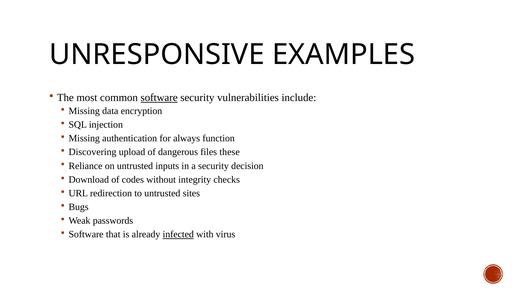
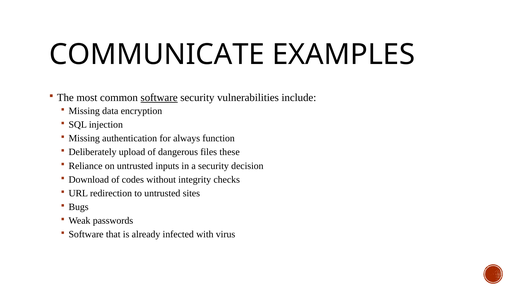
UNRESPONSIVE: UNRESPONSIVE -> COMMUNICATE
Discovering: Discovering -> Deliberately
infected underline: present -> none
